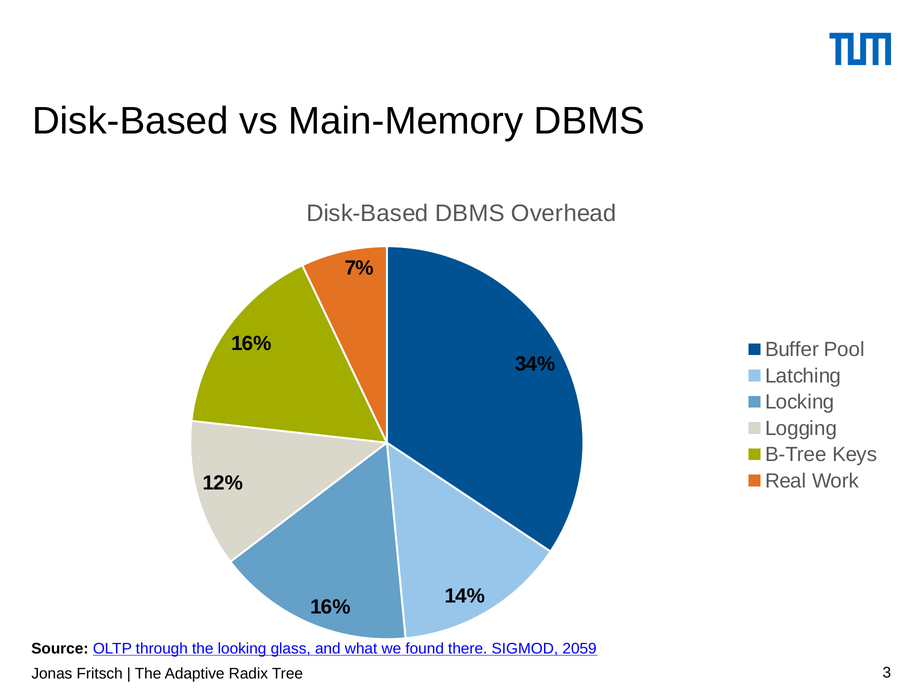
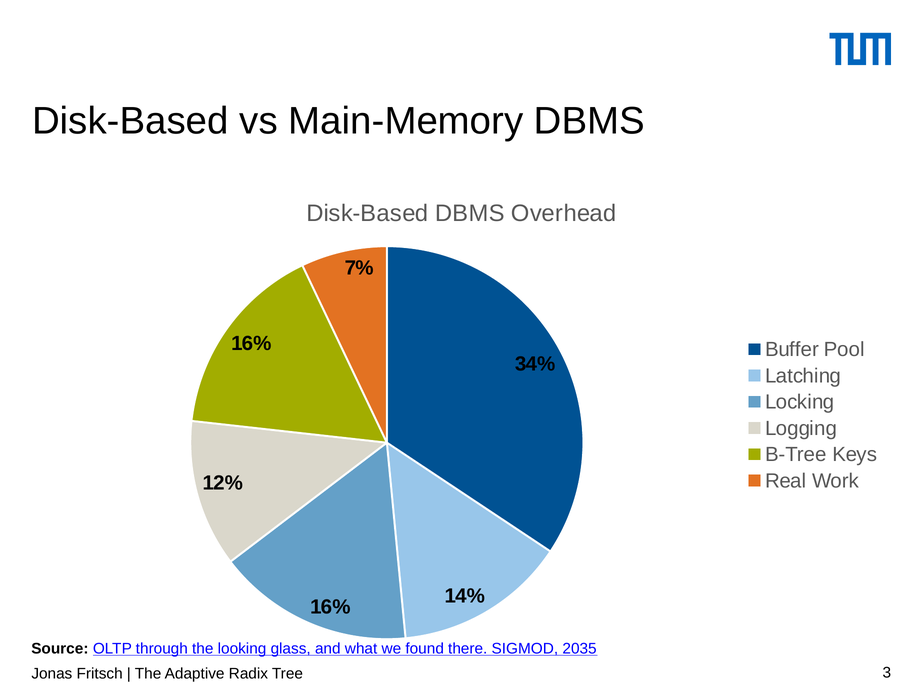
2059: 2059 -> 2035
